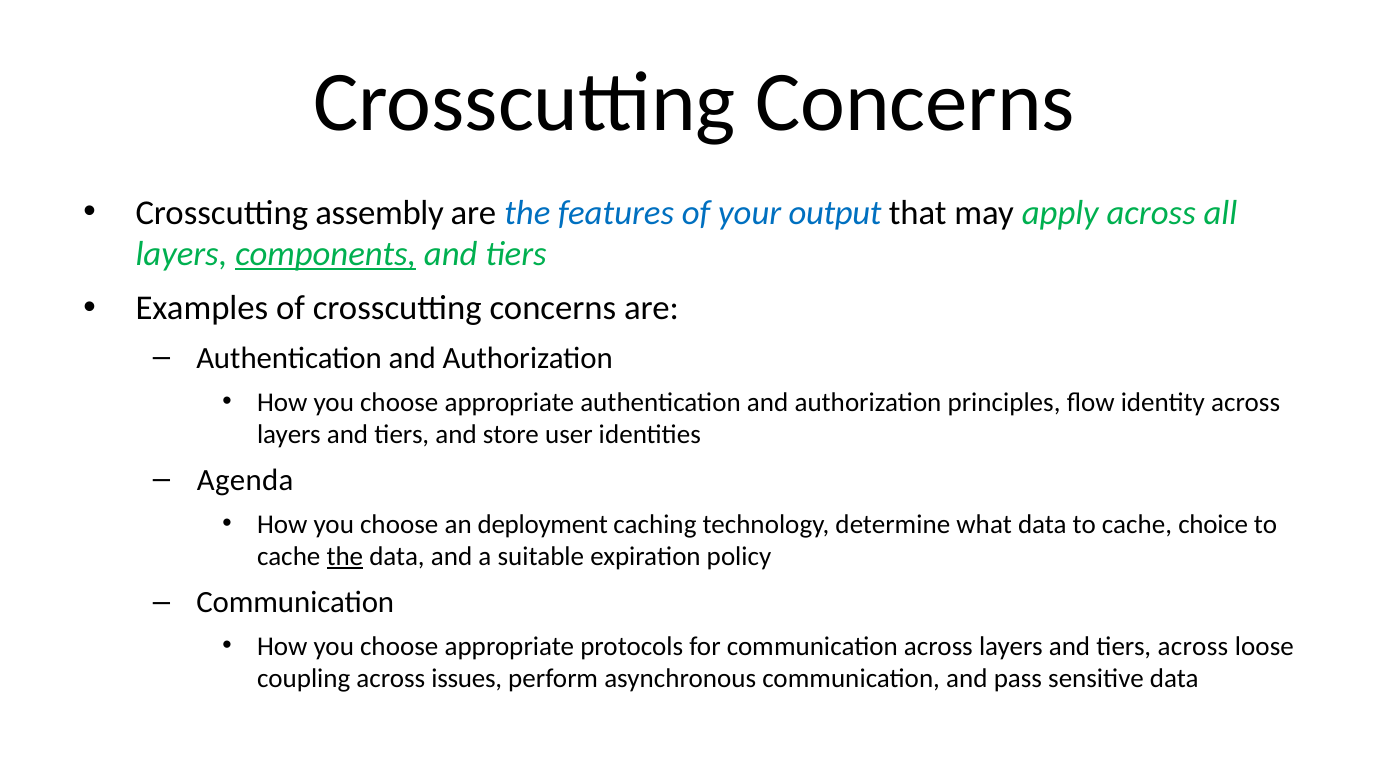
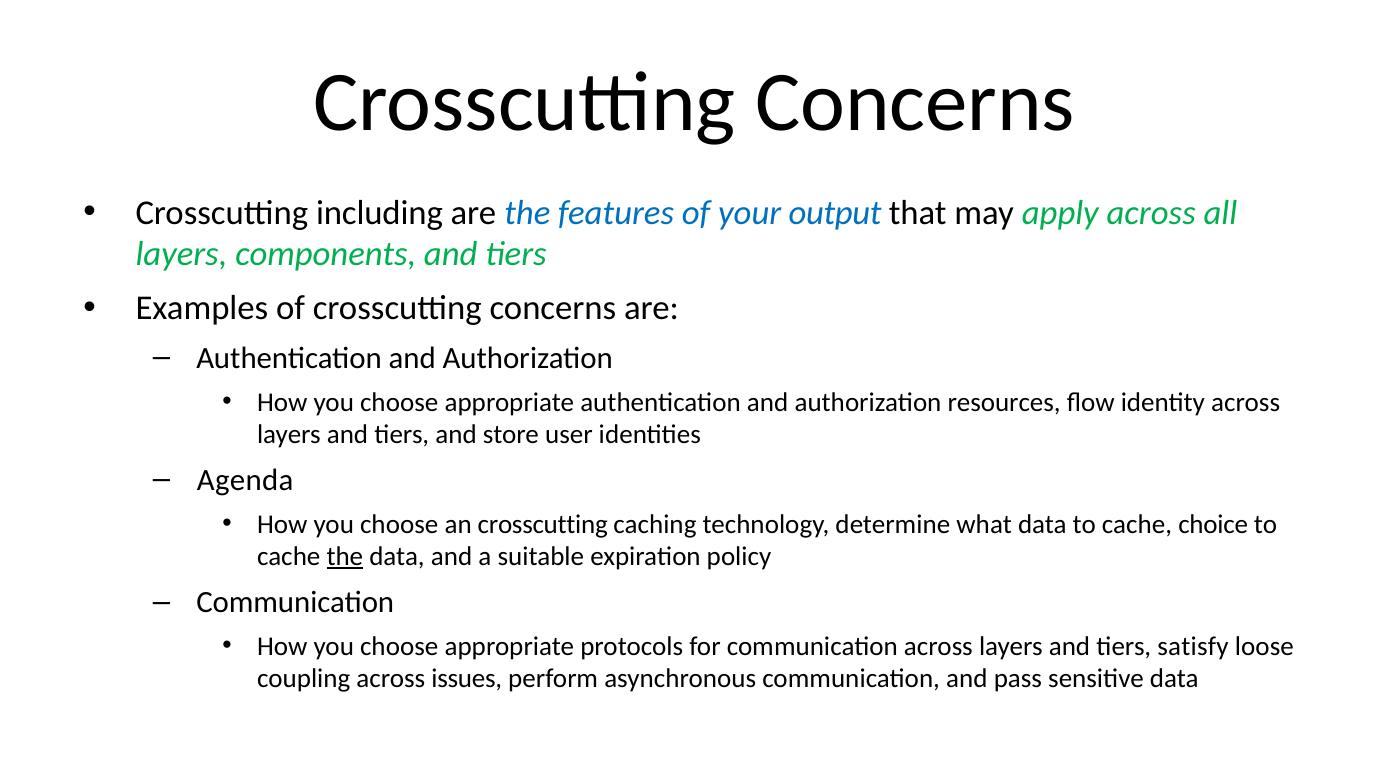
assembly: assembly -> including
components underline: present -> none
principles: principles -> resources
an deployment: deployment -> crosscutting
tiers across: across -> satisfy
